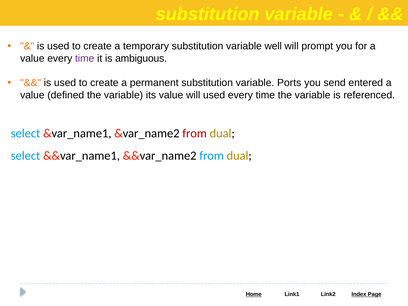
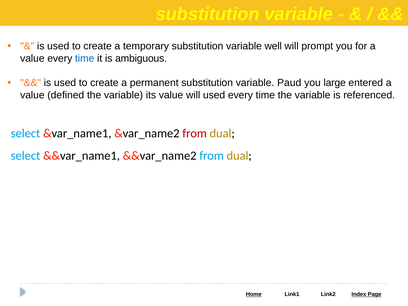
time at (85, 58) colour: purple -> blue
Ports: Ports -> Paud
send: send -> large
